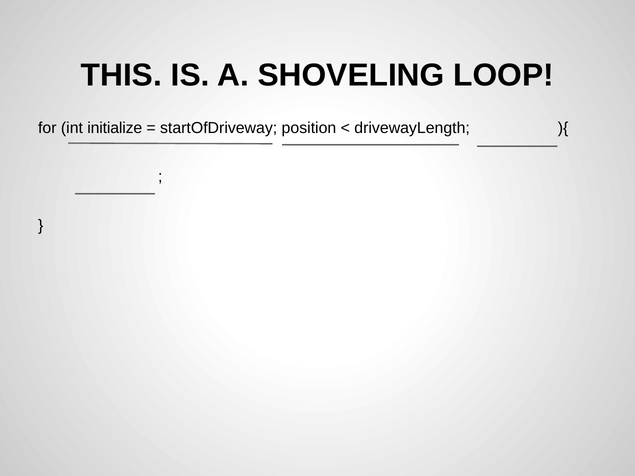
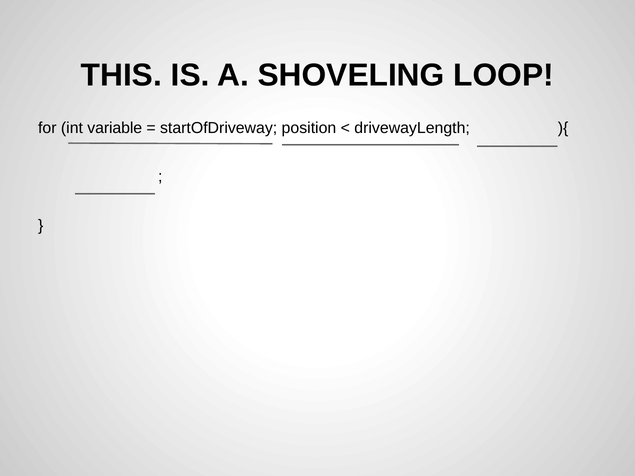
initialize: initialize -> variable
